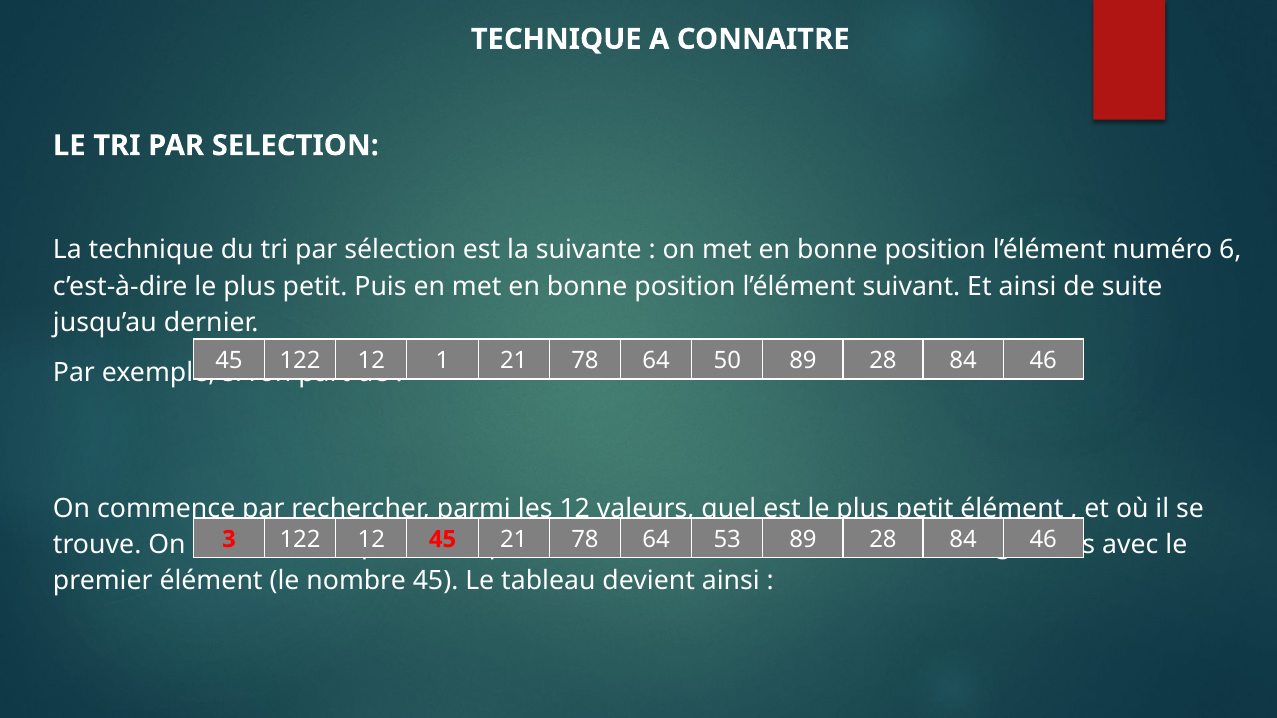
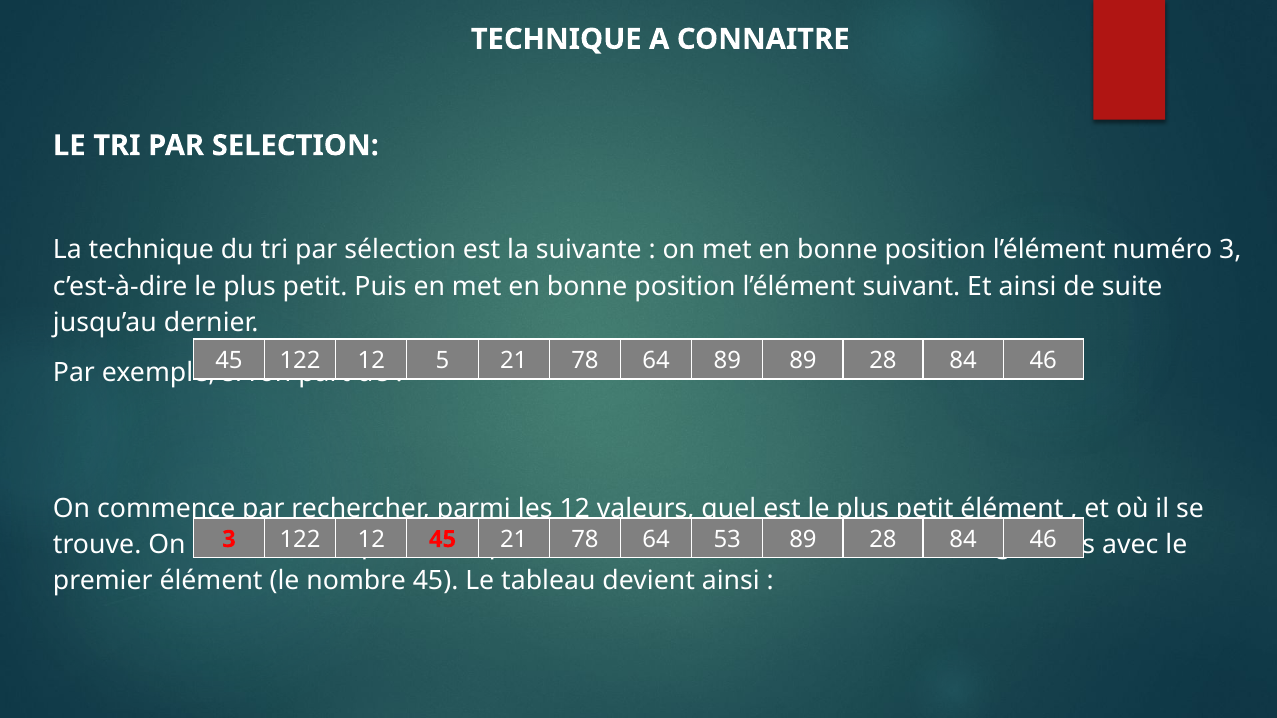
numéro 6: 6 -> 3
1: 1 -> 5
64 50: 50 -> 89
